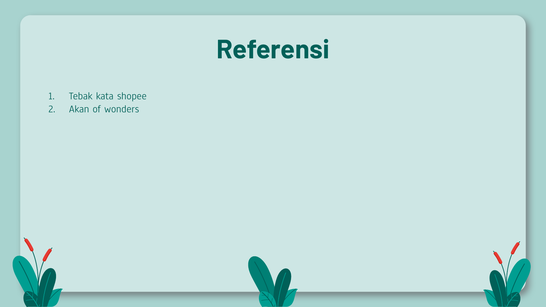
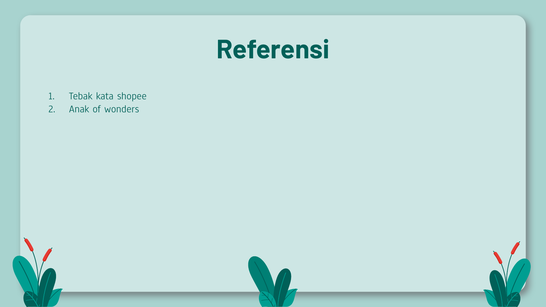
Akan: Akan -> Anak
